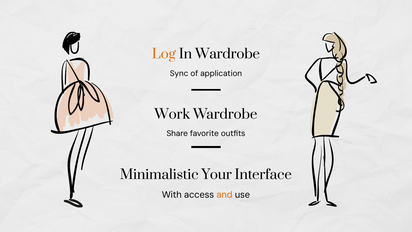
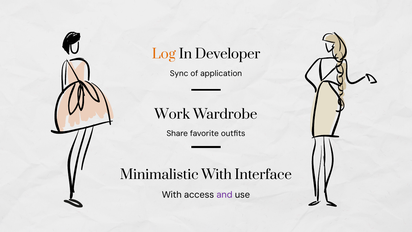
In Wardrobe: Wardrobe -> Developer
Minimalistic Your: Your -> With
and colour: orange -> purple
